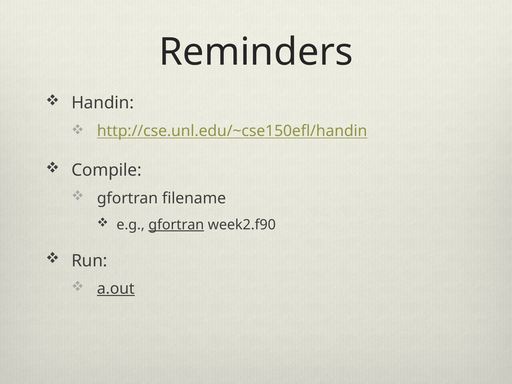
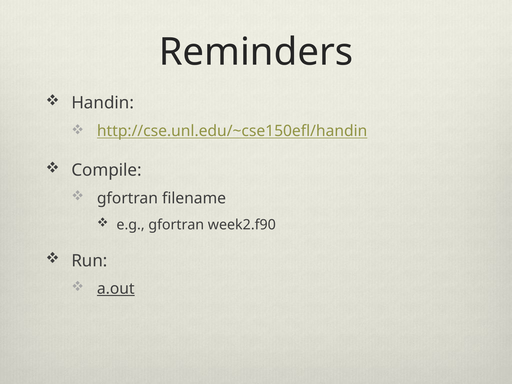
gfortran at (176, 225) underline: present -> none
